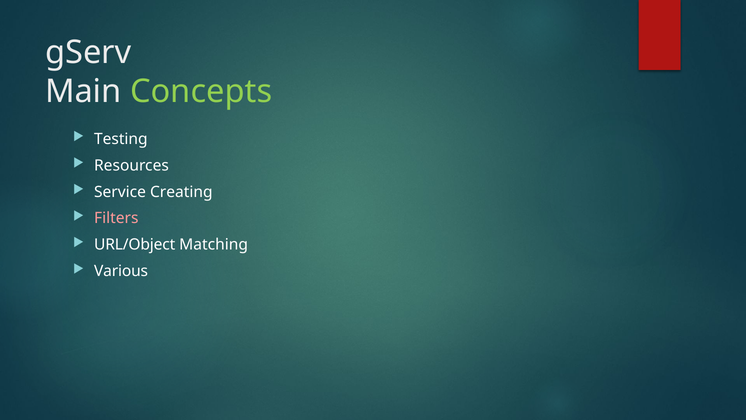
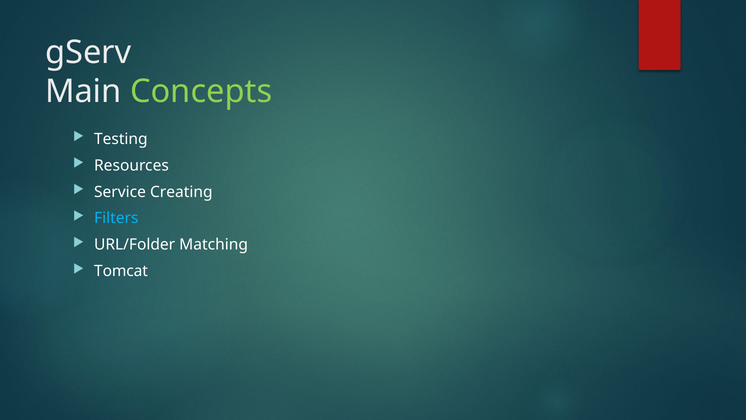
Filters colour: pink -> light blue
URL/Object: URL/Object -> URL/Folder
Various: Various -> Tomcat
